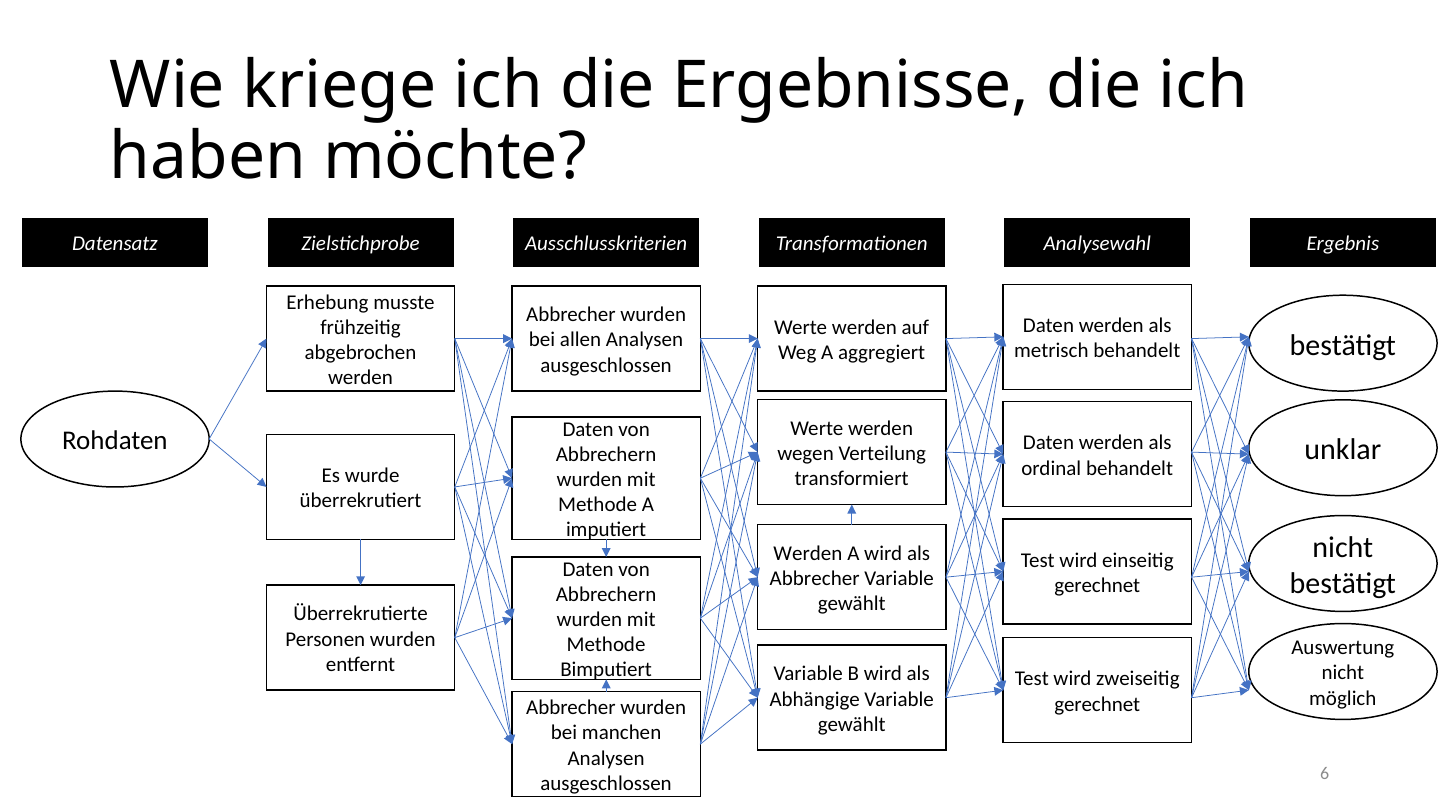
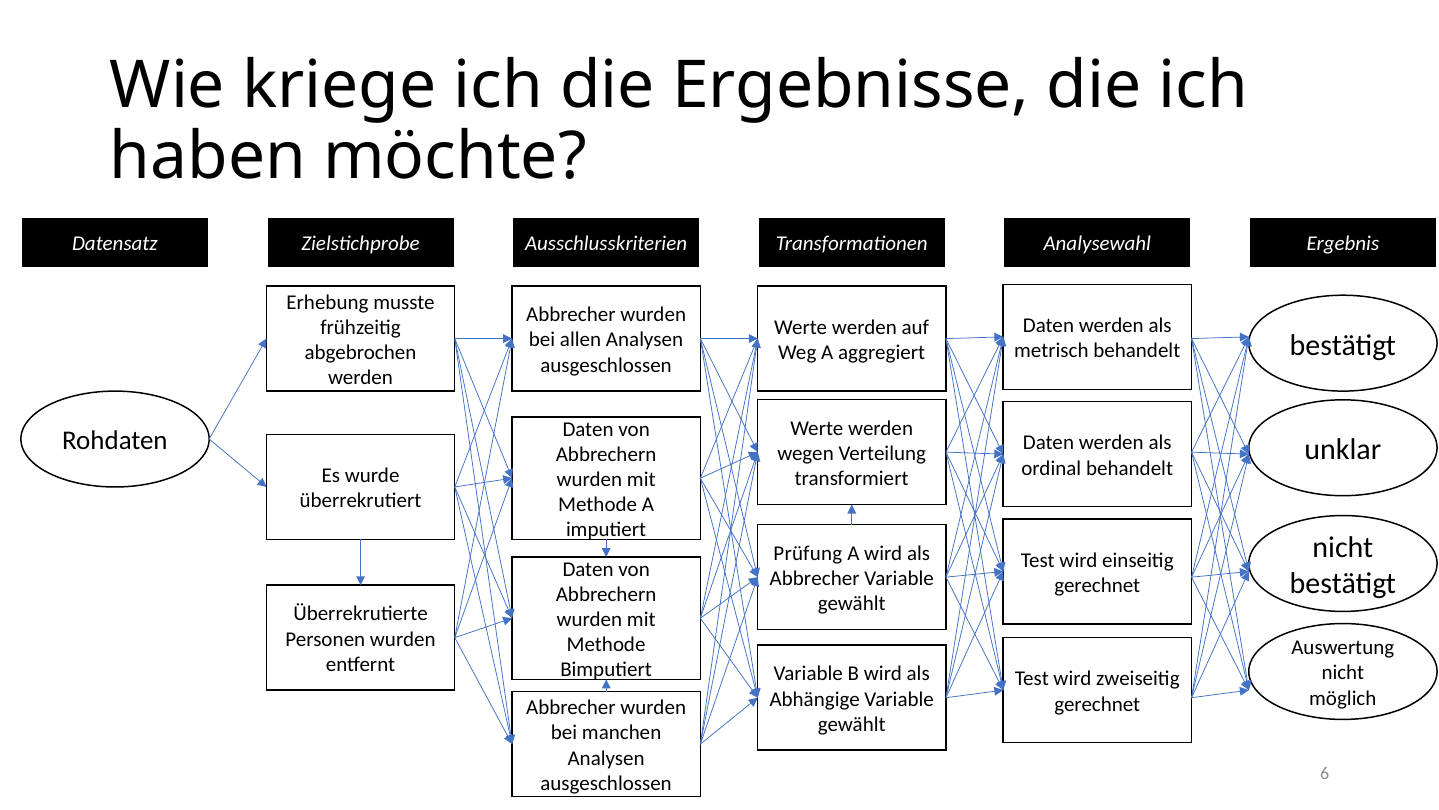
Werden at (808, 553): Werden -> Prüfung
